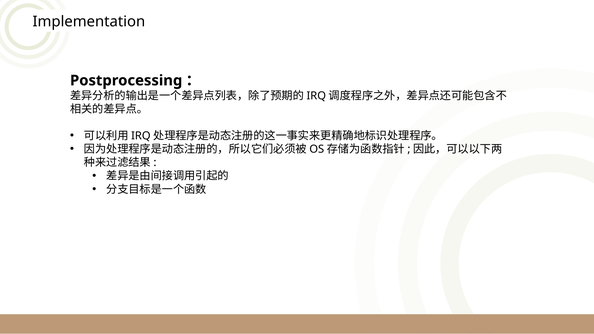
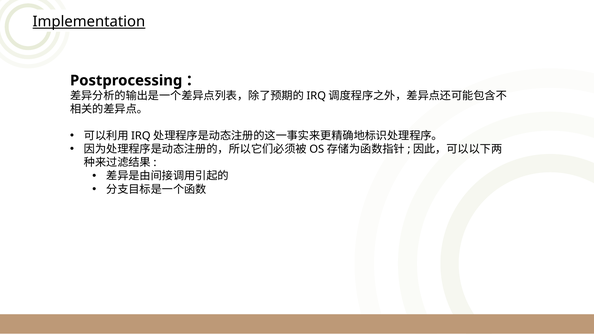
Implementation underline: none -> present
